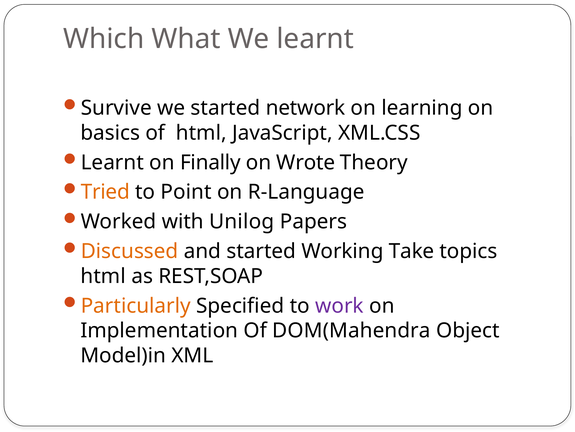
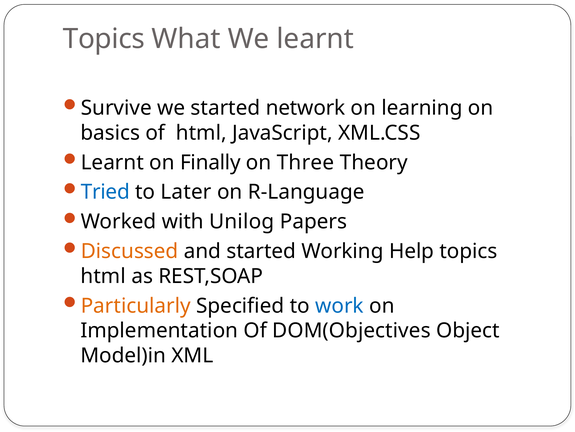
Which at (104, 39): Which -> Topics
Wrote: Wrote -> Three
Tried colour: orange -> blue
Point: Point -> Later
Take: Take -> Help
work colour: purple -> blue
DOM(Mahendra: DOM(Mahendra -> DOM(Objectives
